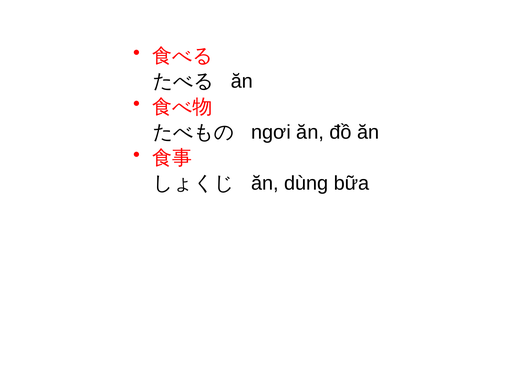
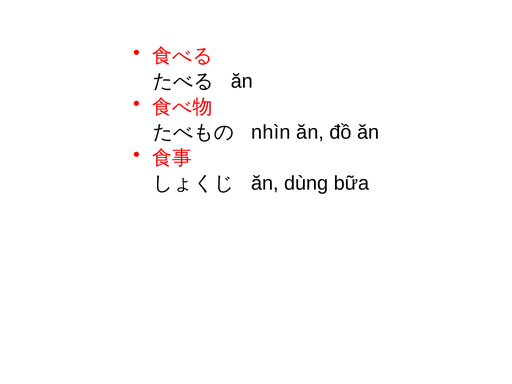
ngơi: ngơi -> nhìn
